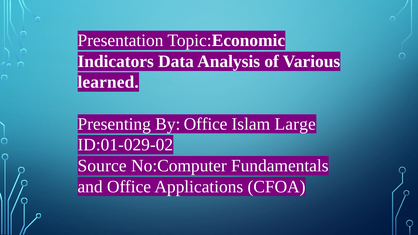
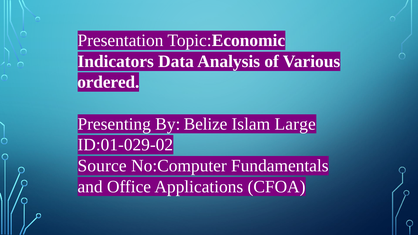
learned: learned -> ordered
By Office: Office -> Belize
